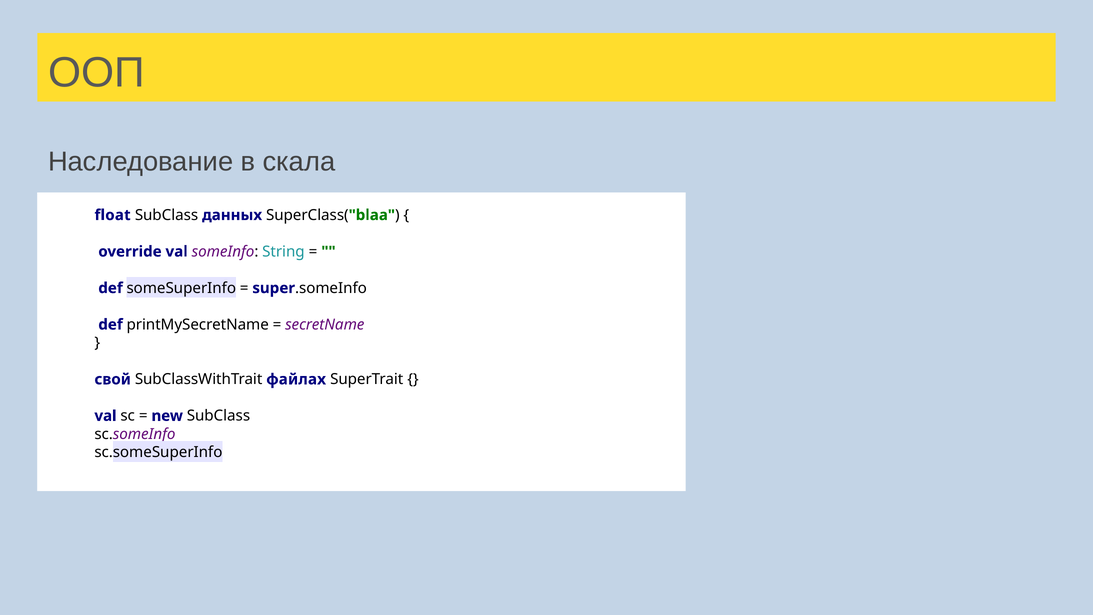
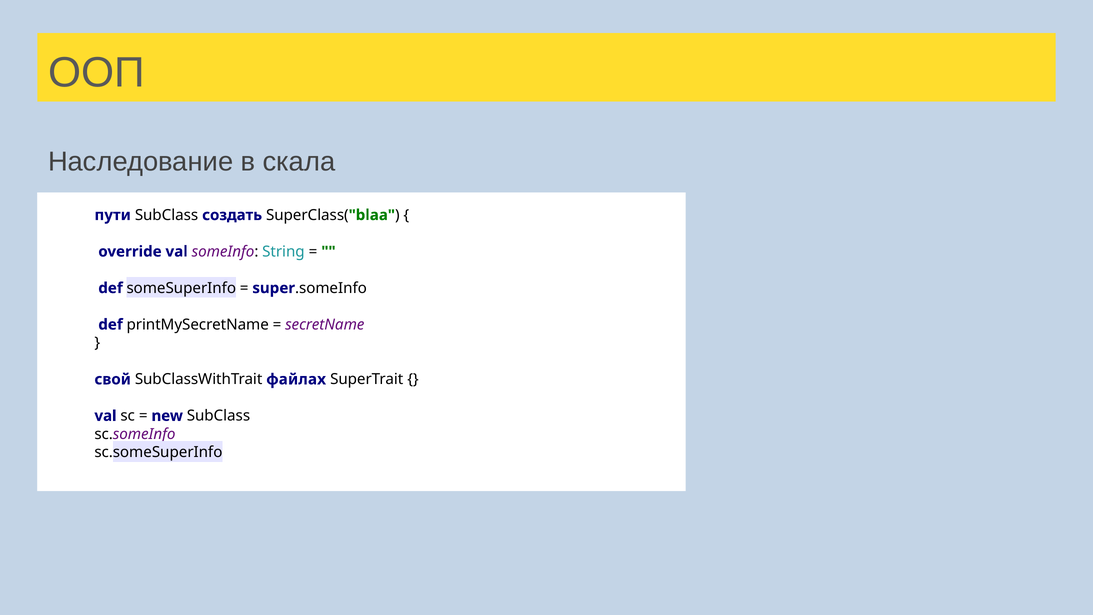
float: float -> пути
данных: данных -> создать
